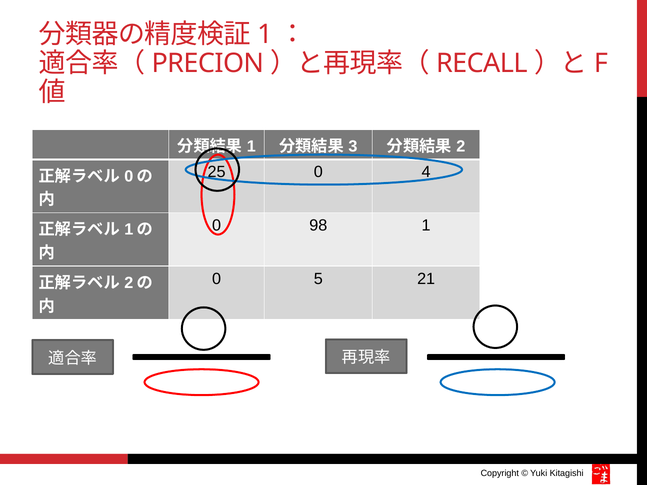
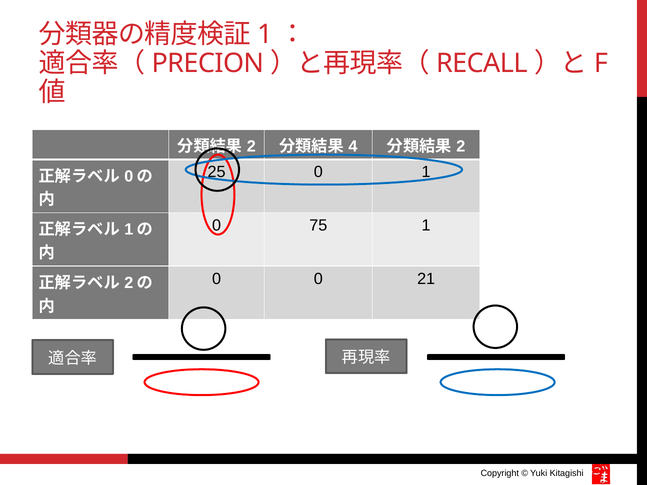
1 at (251, 146): 1 -> 2
3: 3 -> 4
0 4: 4 -> 1
98: 98 -> 75
0 5: 5 -> 0
